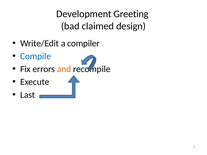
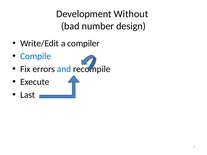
Greeting: Greeting -> Without
claimed: claimed -> number
and colour: orange -> blue
